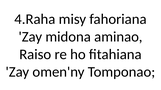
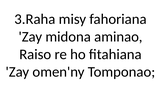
4.Raha: 4.Raha -> 3.Raha
